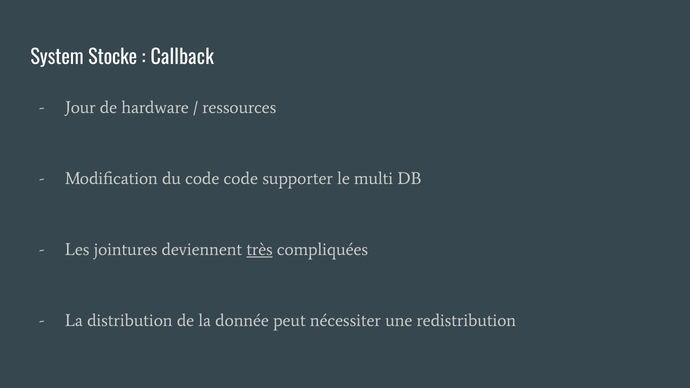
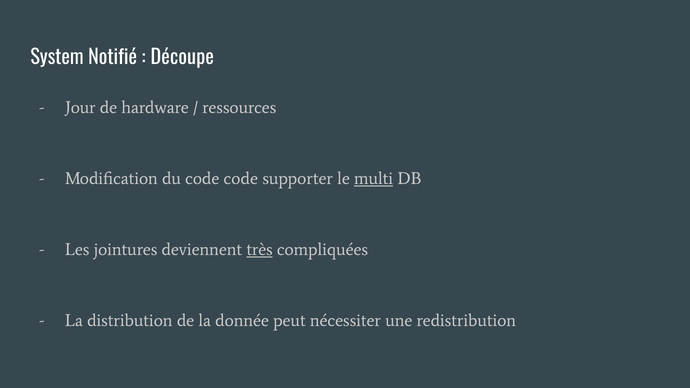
Stocke: Stocke -> Notifié
Callback: Callback -> Découpe
multi underline: none -> present
